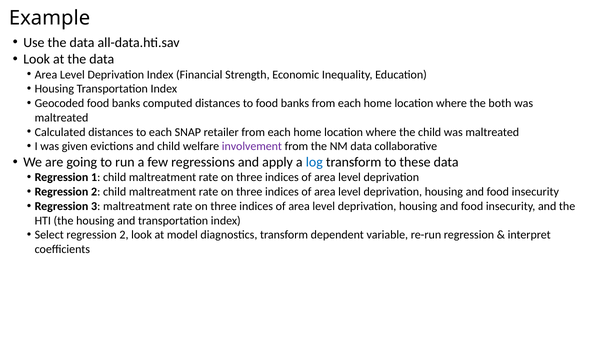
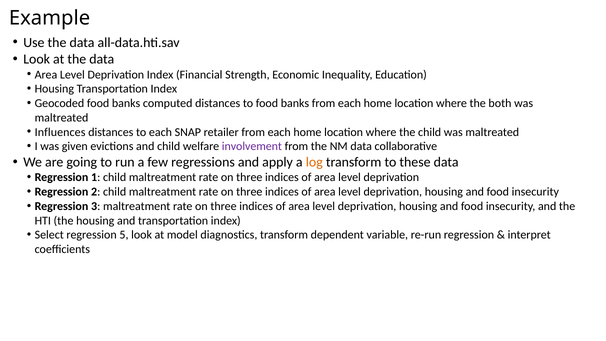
Calculated: Calculated -> Influences
log colour: blue -> orange
Select regression 2: 2 -> 5
